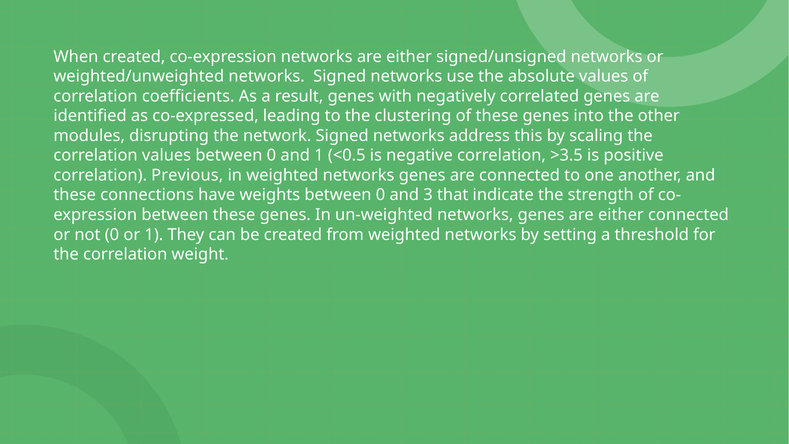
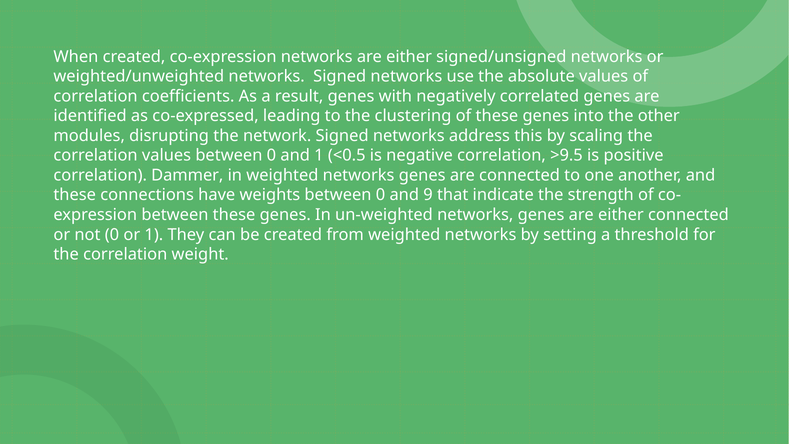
>3.5: >3.5 -> >9.5
Previous: Previous -> Dammer
3: 3 -> 9
